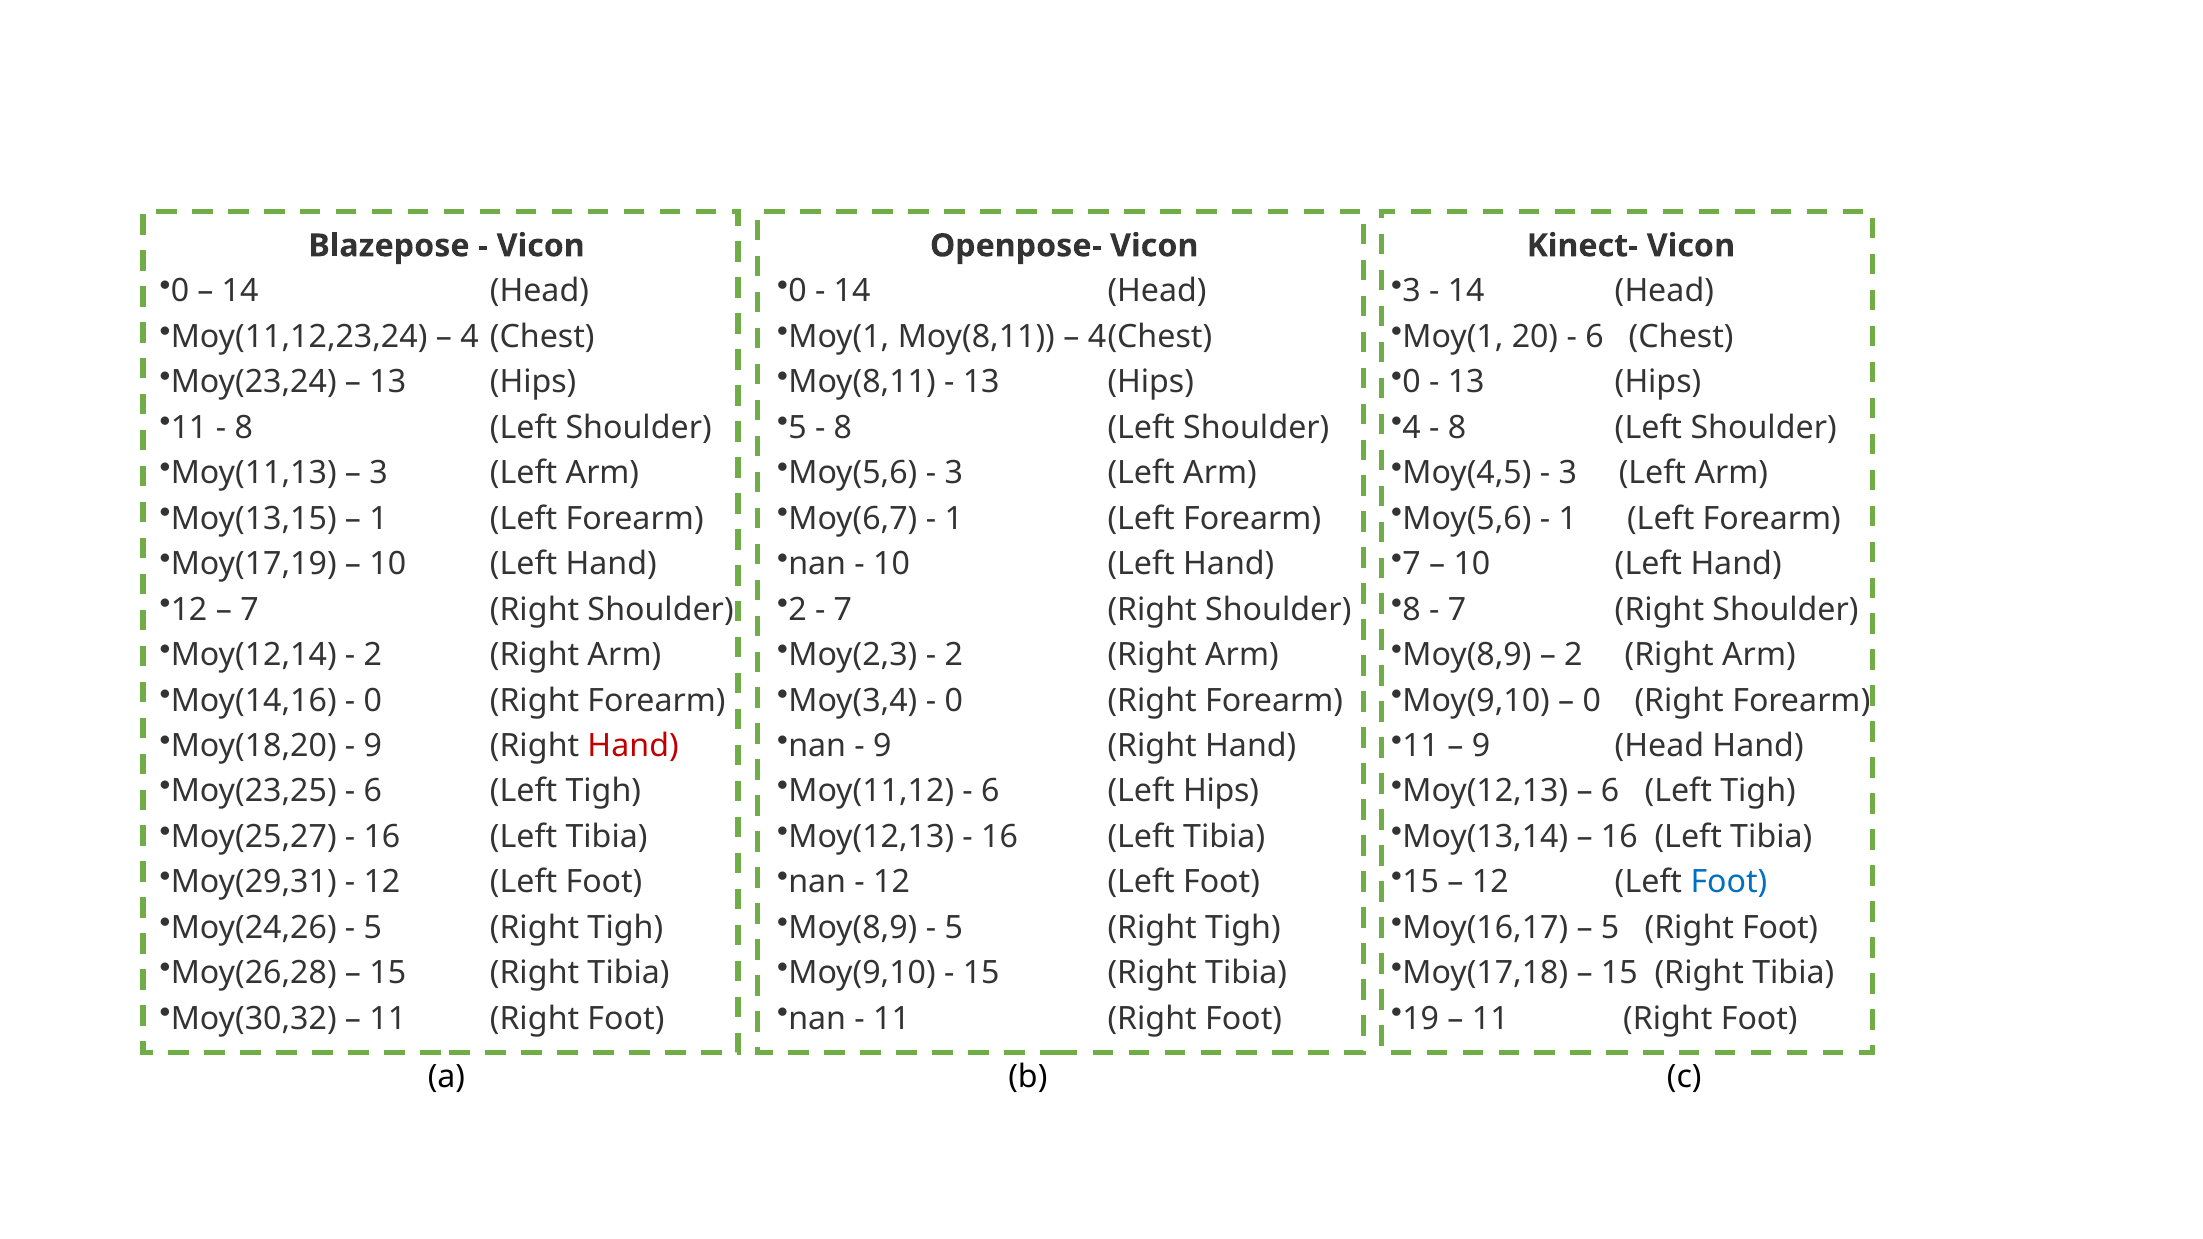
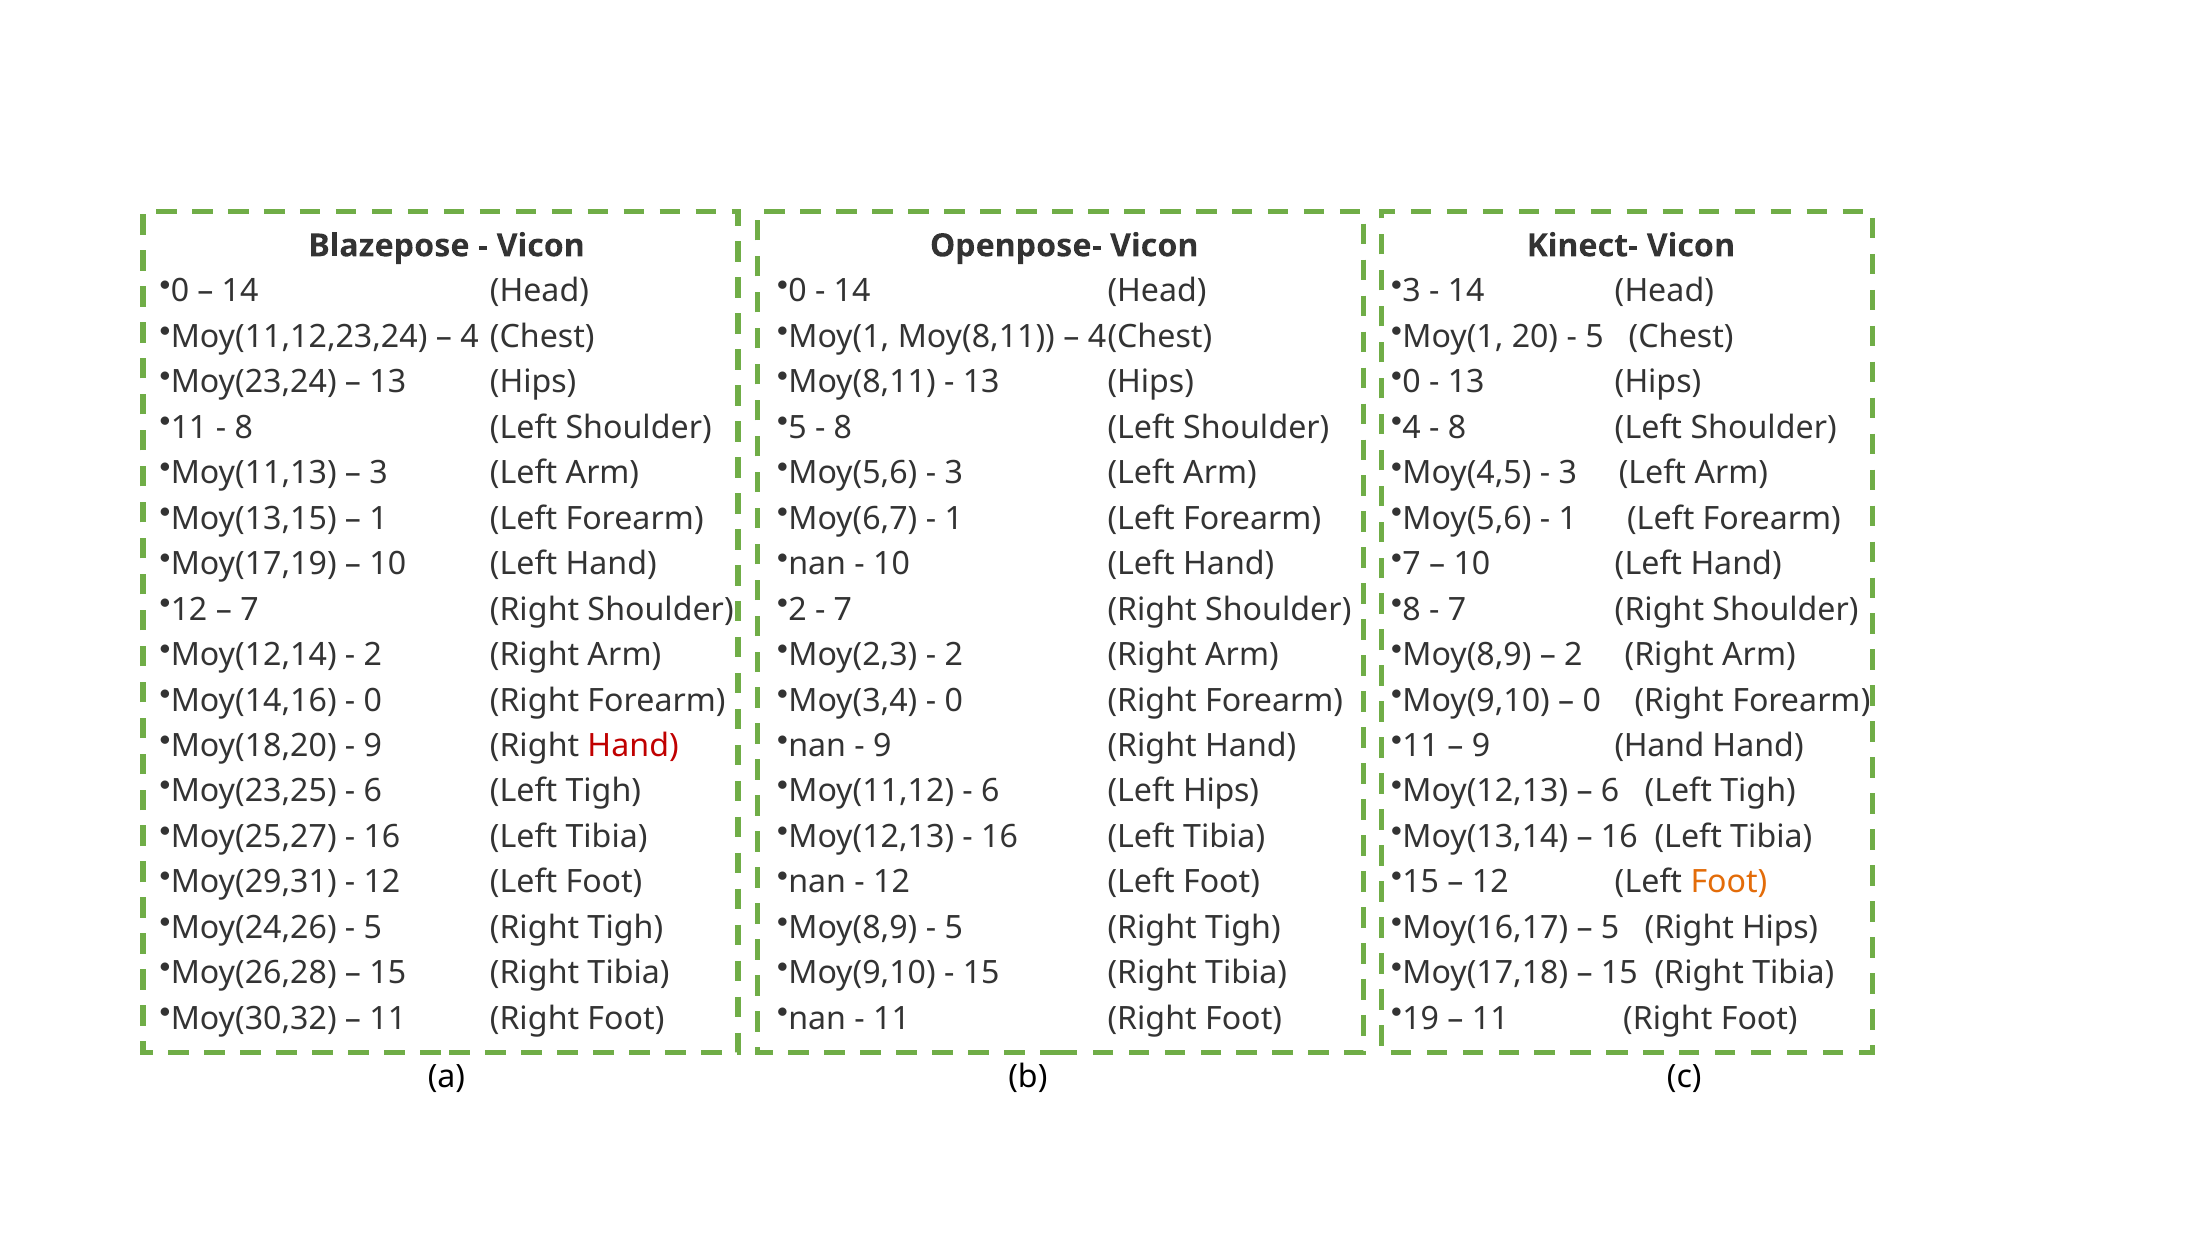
6 at (1594, 337): 6 -> 5
9 Head: Head -> Hand
Foot at (1729, 882) colour: blue -> orange
5 Right Foot: Foot -> Hips
